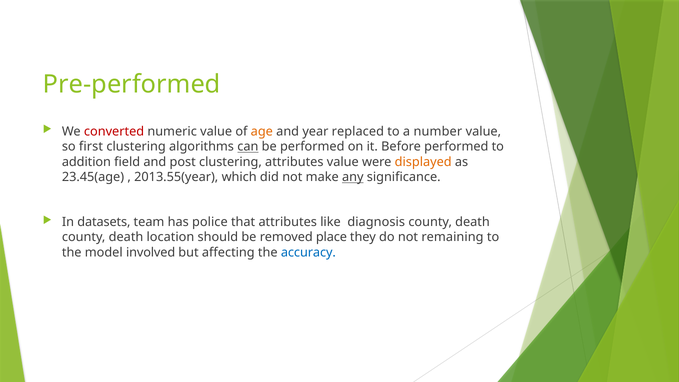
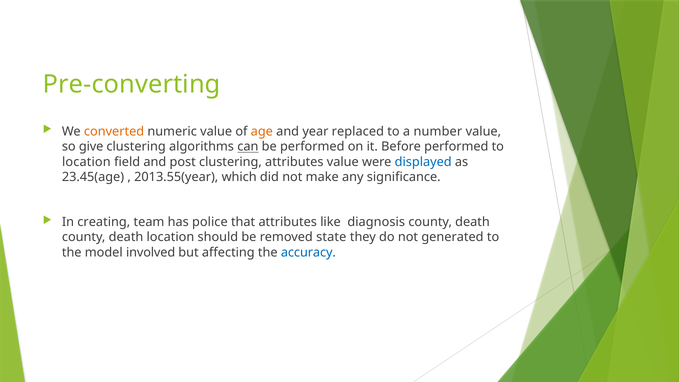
Pre-performed: Pre-performed -> Pre-converting
converted colour: red -> orange
first: first -> give
addition at (86, 162): addition -> location
displayed colour: orange -> blue
any underline: present -> none
datasets: datasets -> creating
place: place -> state
remaining: remaining -> generated
